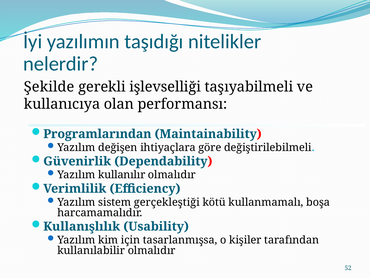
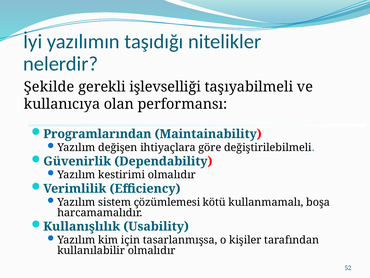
kullanılır: kullanılır -> kestirimi
gerçekleştiği: gerçekleştiği -> çözümlemesi
